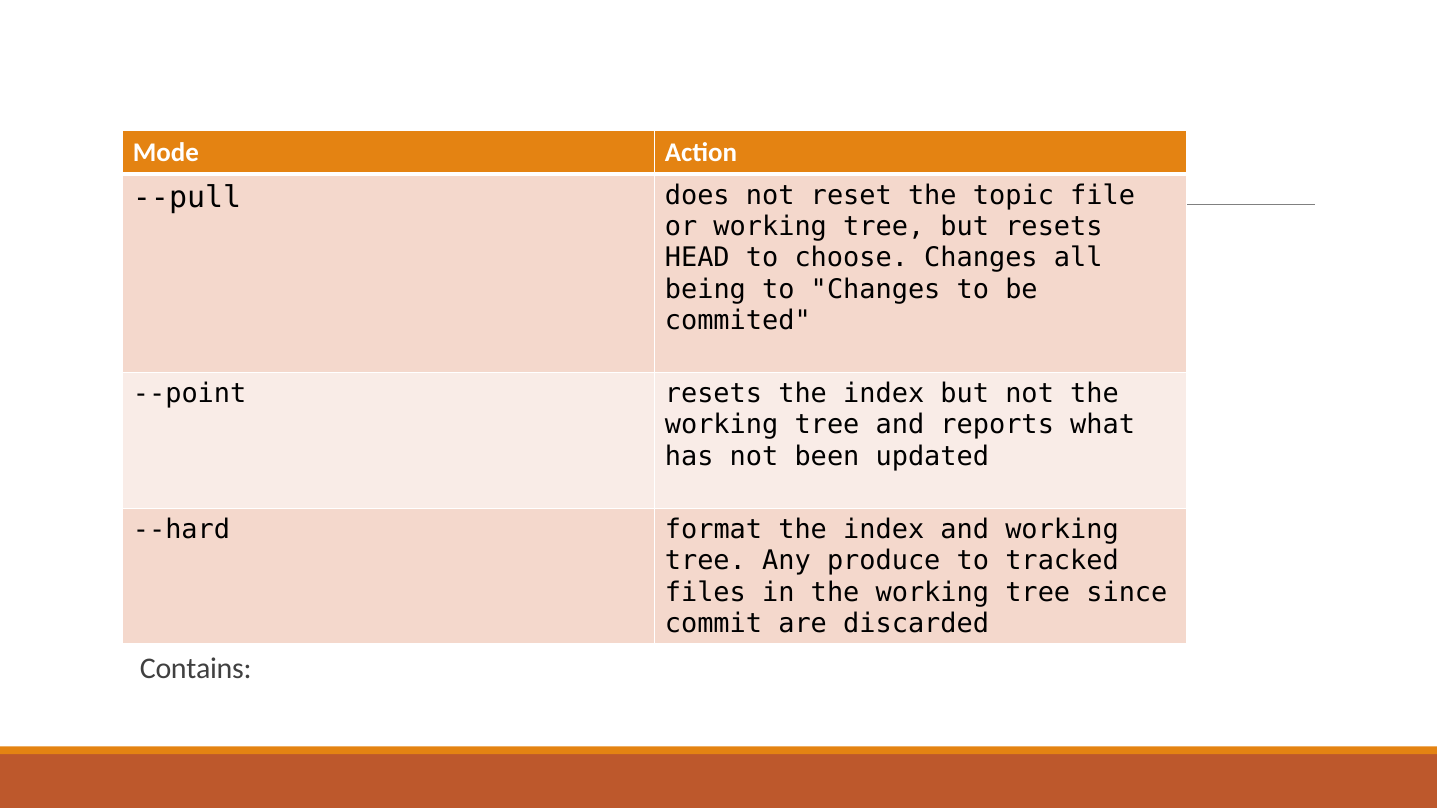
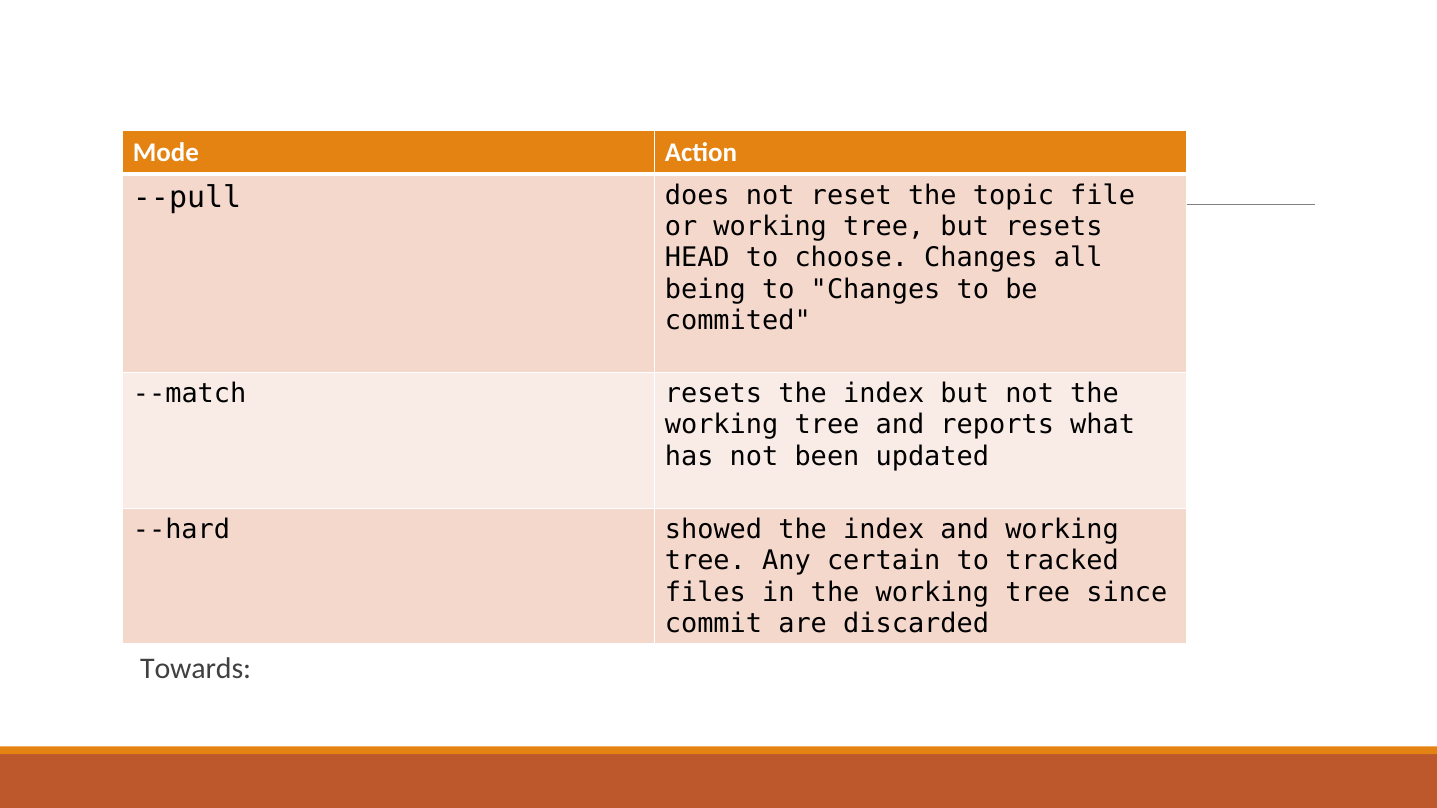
--point: --point -> --match
format: format -> showed
produce: produce -> certain
Contains: Contains -> Towards
